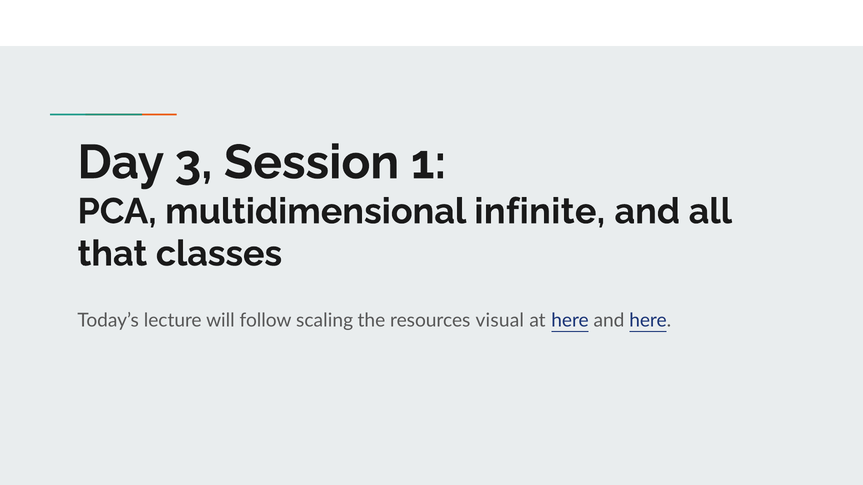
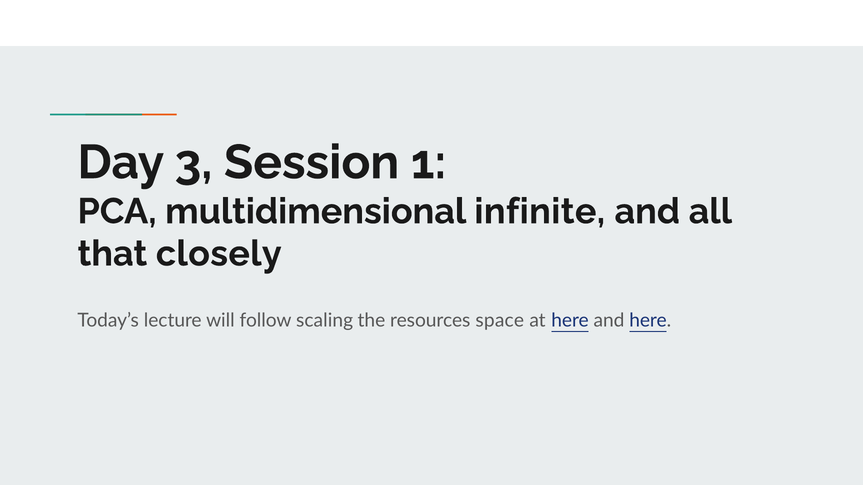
classes: classes -> closely
visual: visual -> space
